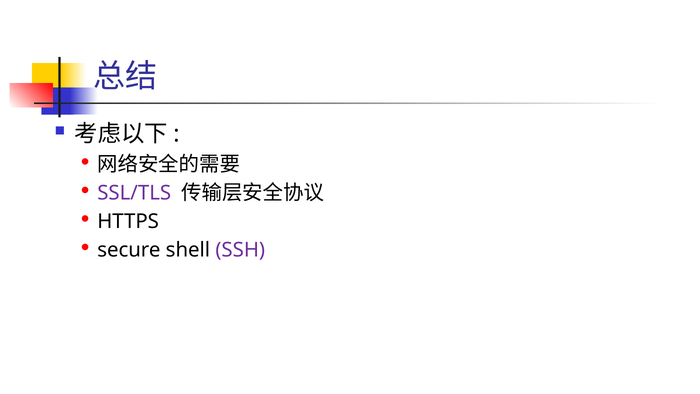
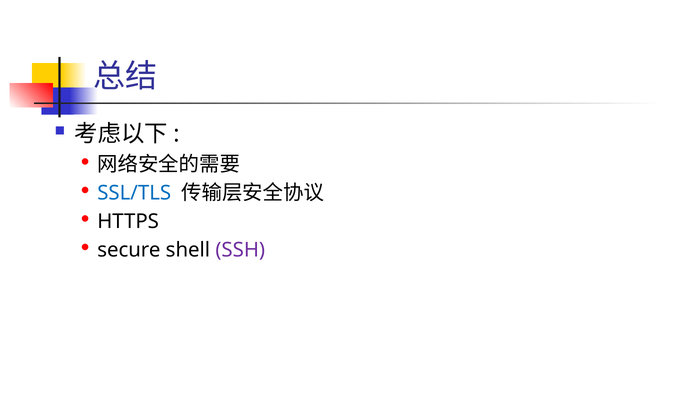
SSL/TLS colour: purple -> blue
